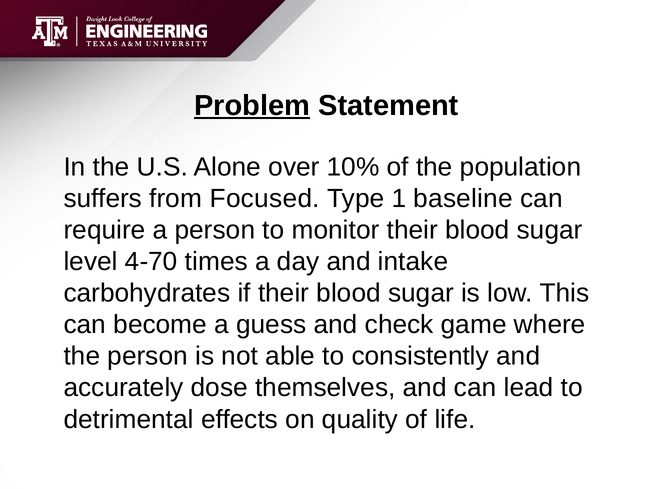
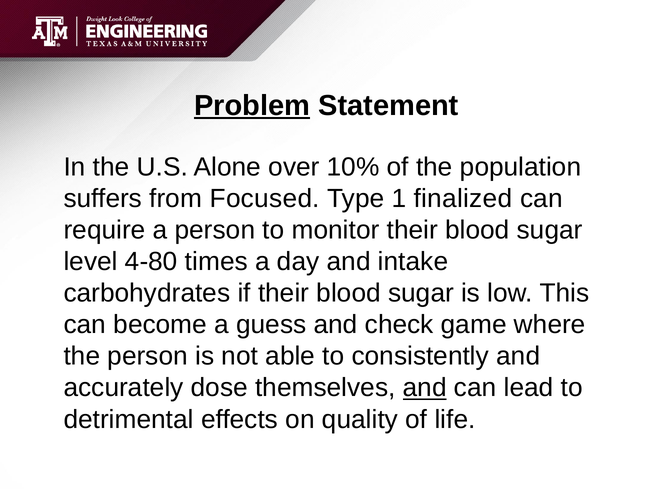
baseline: baseline -> finalized
4-70: 4-70 -> 4-80
and at (425, 388) underline: none -> present
